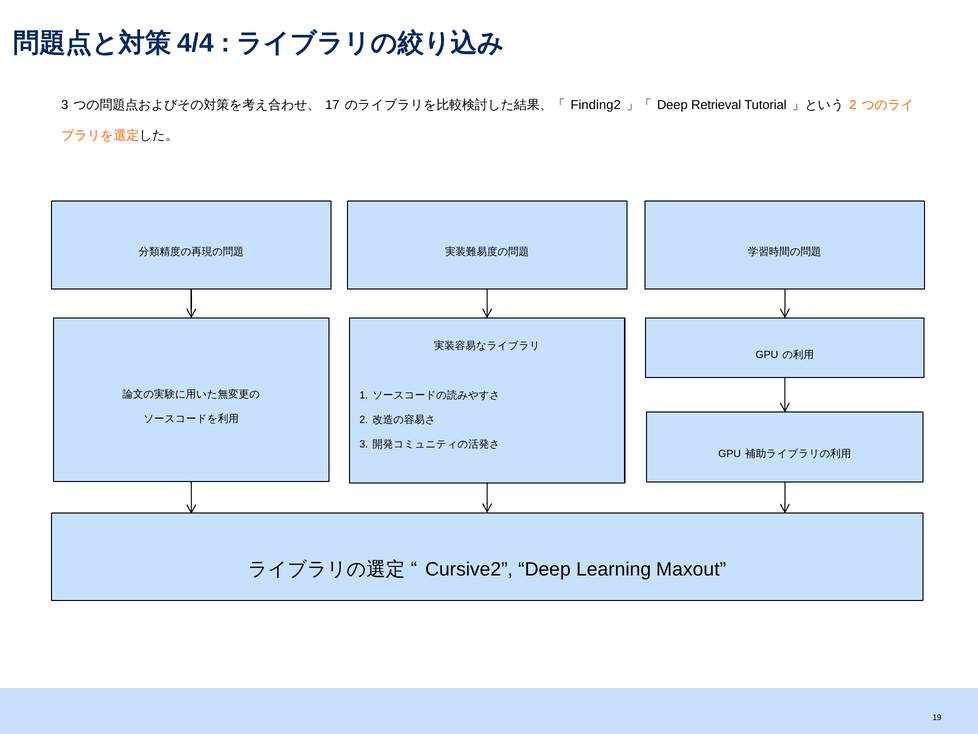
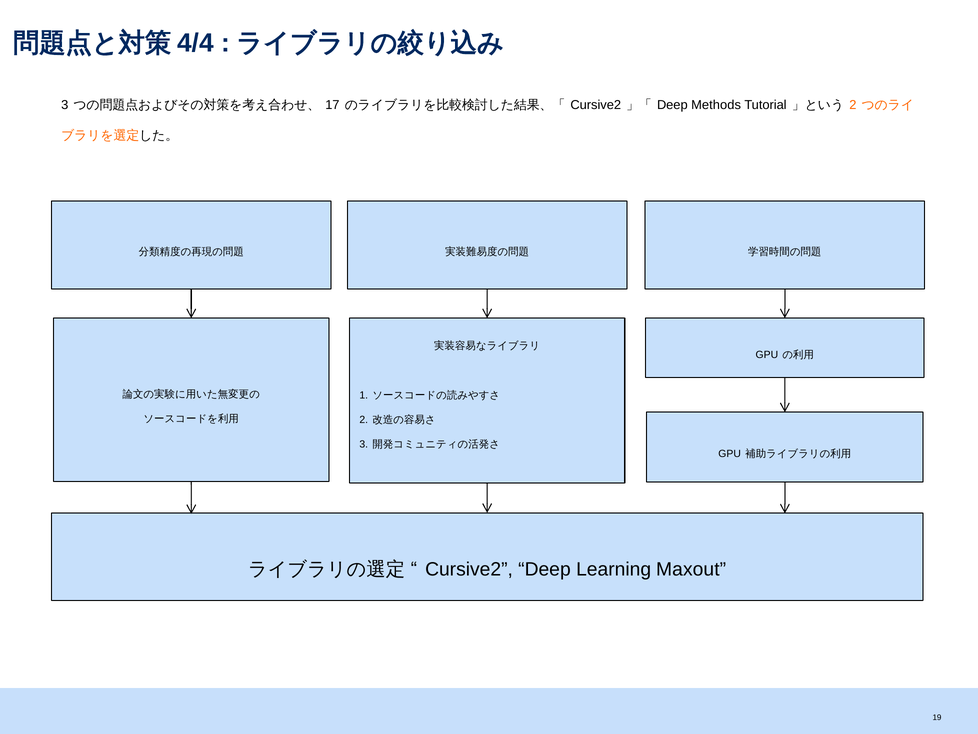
Finding2 at (596, 105): Finding2 -> Cursive2
Retrieval: Retrieval -> Methods
